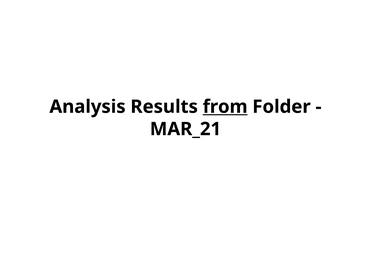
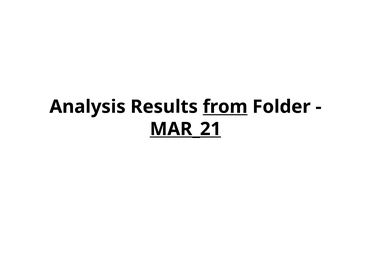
MAR_21 underline: none -> present
